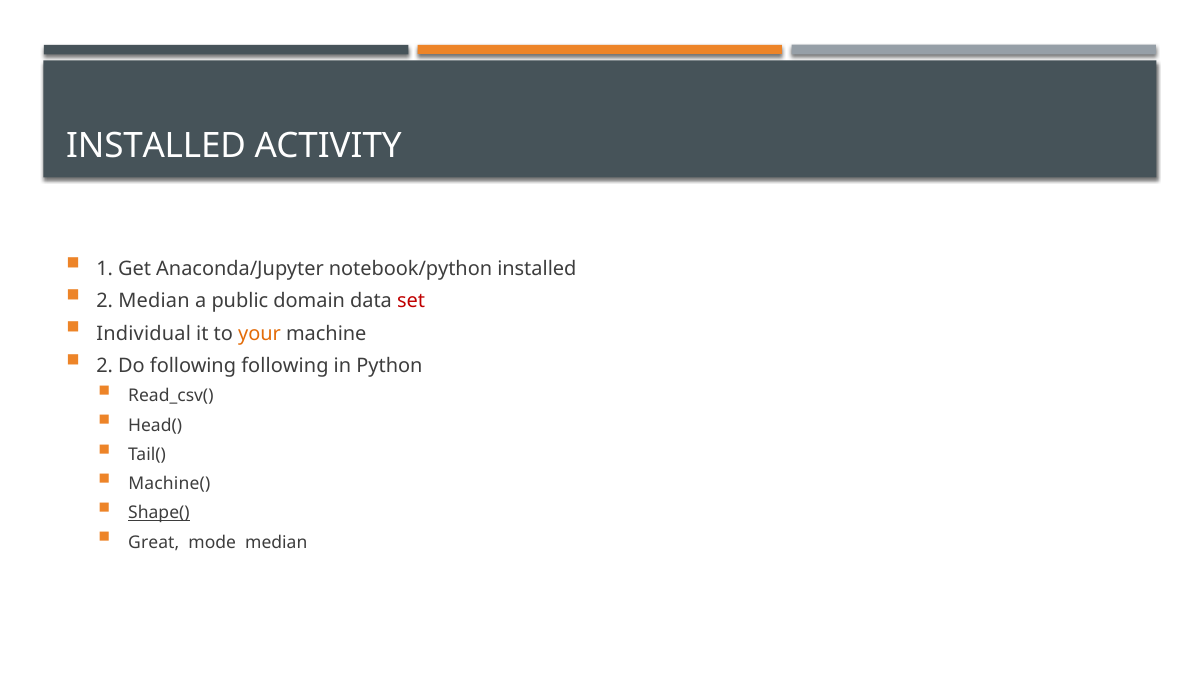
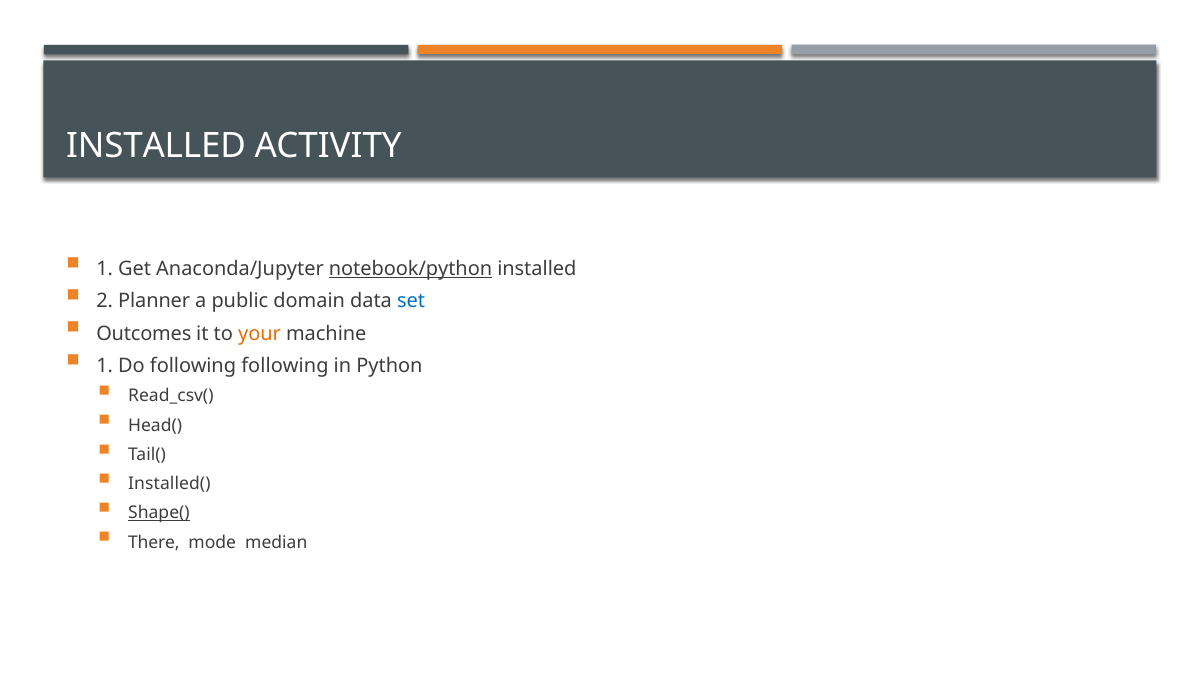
notebook/python underline: none -> present
2 Median: Median -> Planner
set colour: red -> blue
Individual: Individual -> Outcomes
2 at (105, 366): 2 -> 1
Machine(: Machine( -> Installed(
Great: Great -> There
